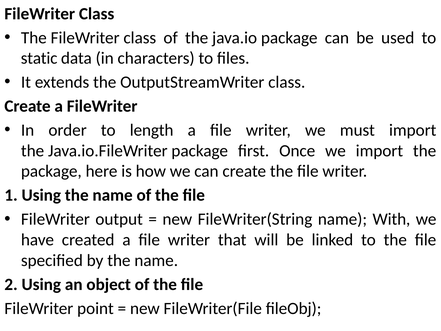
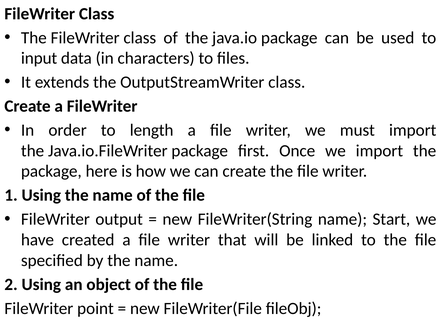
static: static -> input
With: With -> Start
